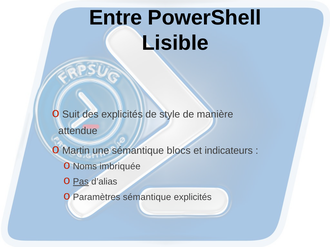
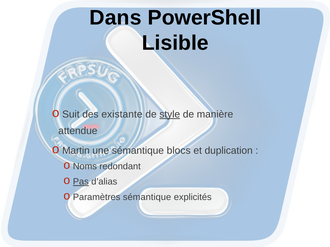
Entre: Entre -> Dans
des explicités: explicités -> existante
style underline: none -> present
indicateurs: indicateurs -> duplication
imbriquée: imbriquée -> redondant
